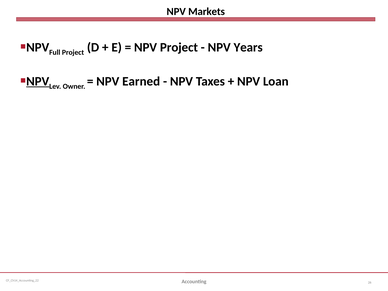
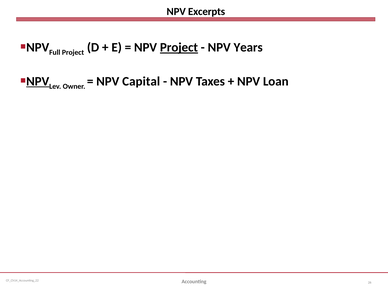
Markets: Markets -> Excerpts
Project at (179, 47) underline: none -> present
Earned: Earned -> Capital
